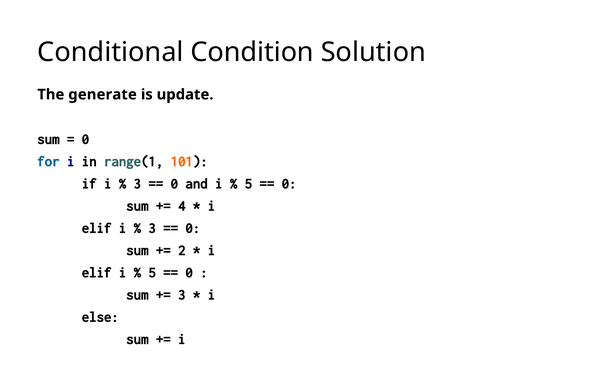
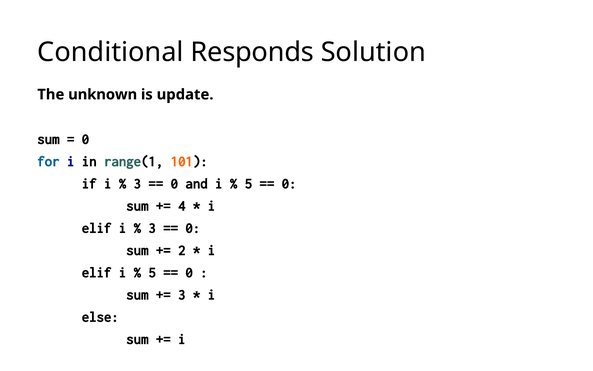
Condition: Condition -> Responds
generate: generate -> unknown
